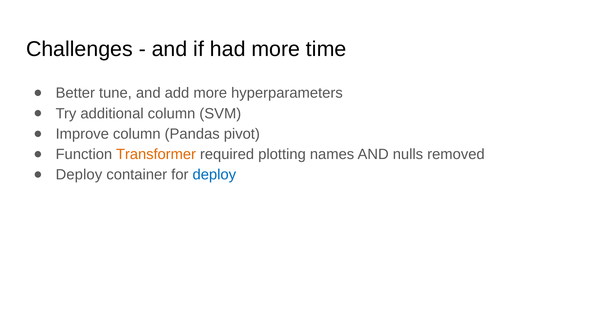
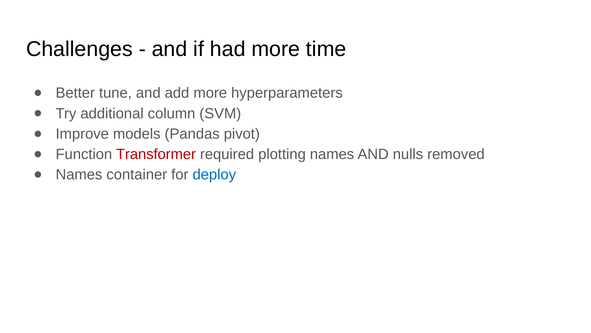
Improve column: column -> models
Transformer colour: orange -> red
Deploy at (79, 174): Deploy -> Names
